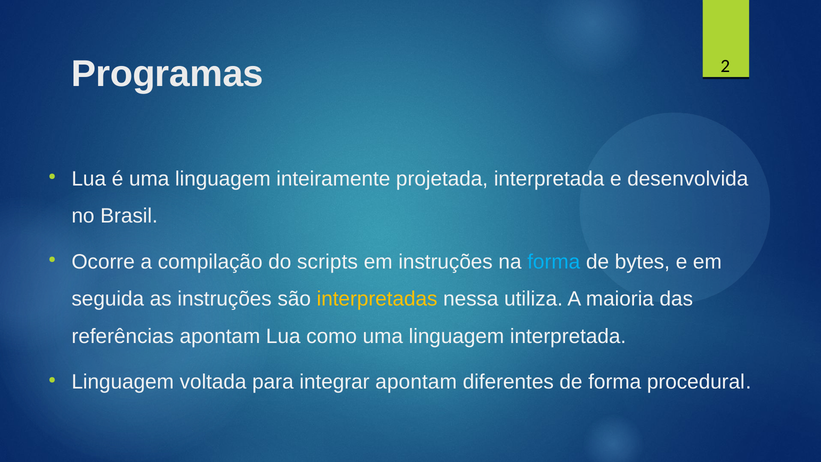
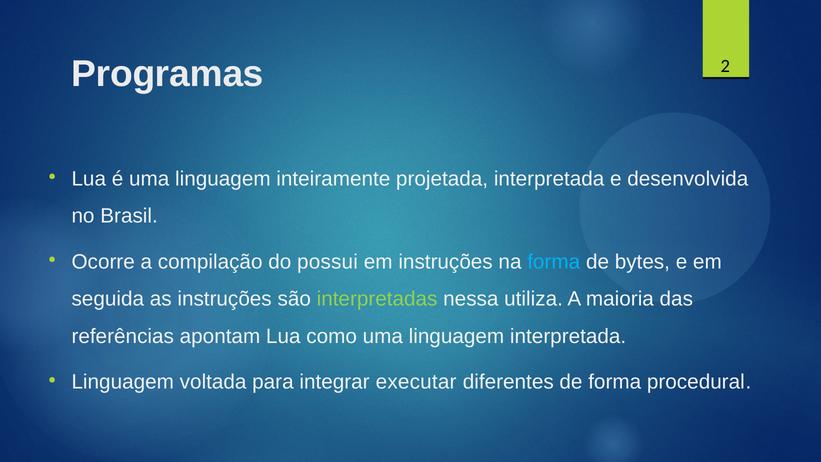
scripts: scripts -> possui
interpretadas colour: yellow -> light green
integrar apontam: apontam -> executar
